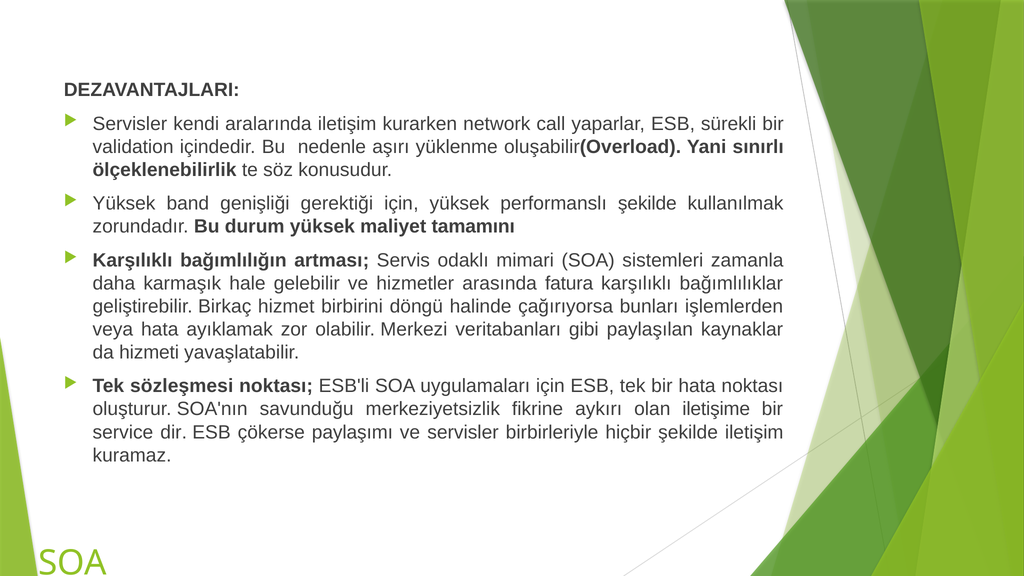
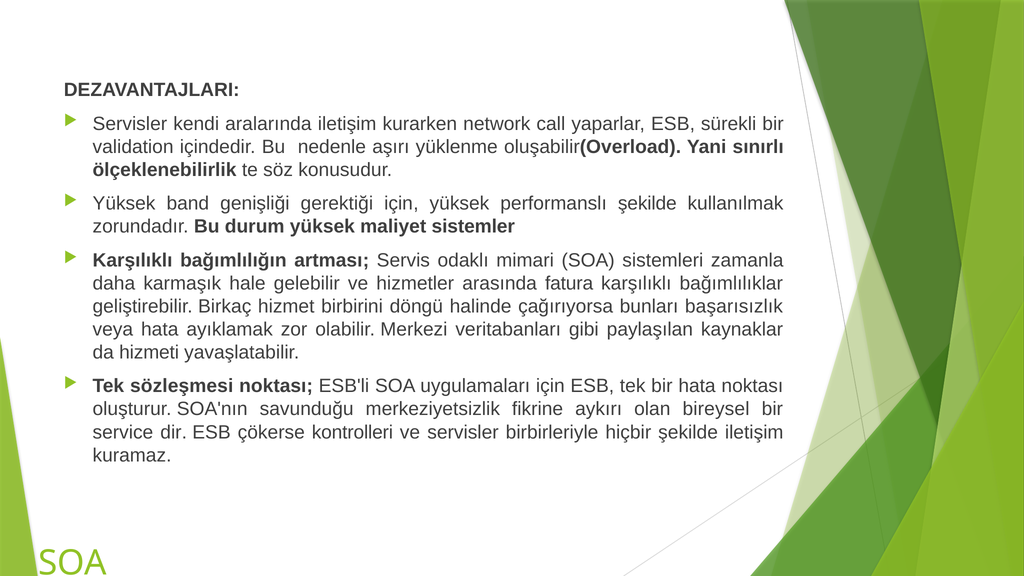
tamamını: tamamını -> sistemler
işlemlerden: işlemlerden -> başarısızlık
iletişime: iletişime -> bireysel
paylaşımı: paylaşımı -> kontrolleri
